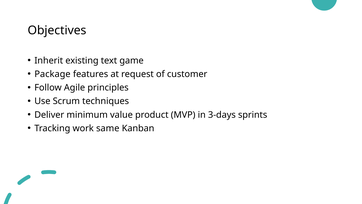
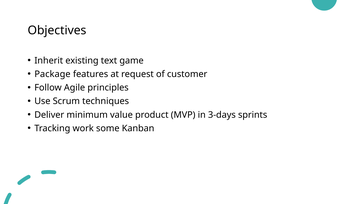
same: same -> some
